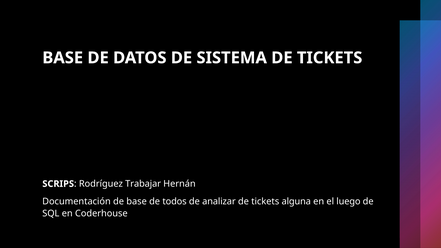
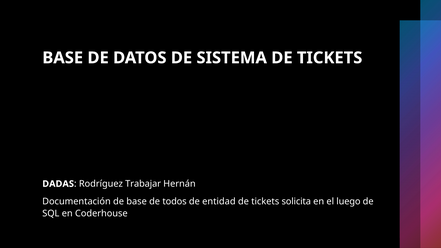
SCRIPS: SCRIPS -> DADAS
analizar: analizar -> entidad
alguna: alguna -> solicita
